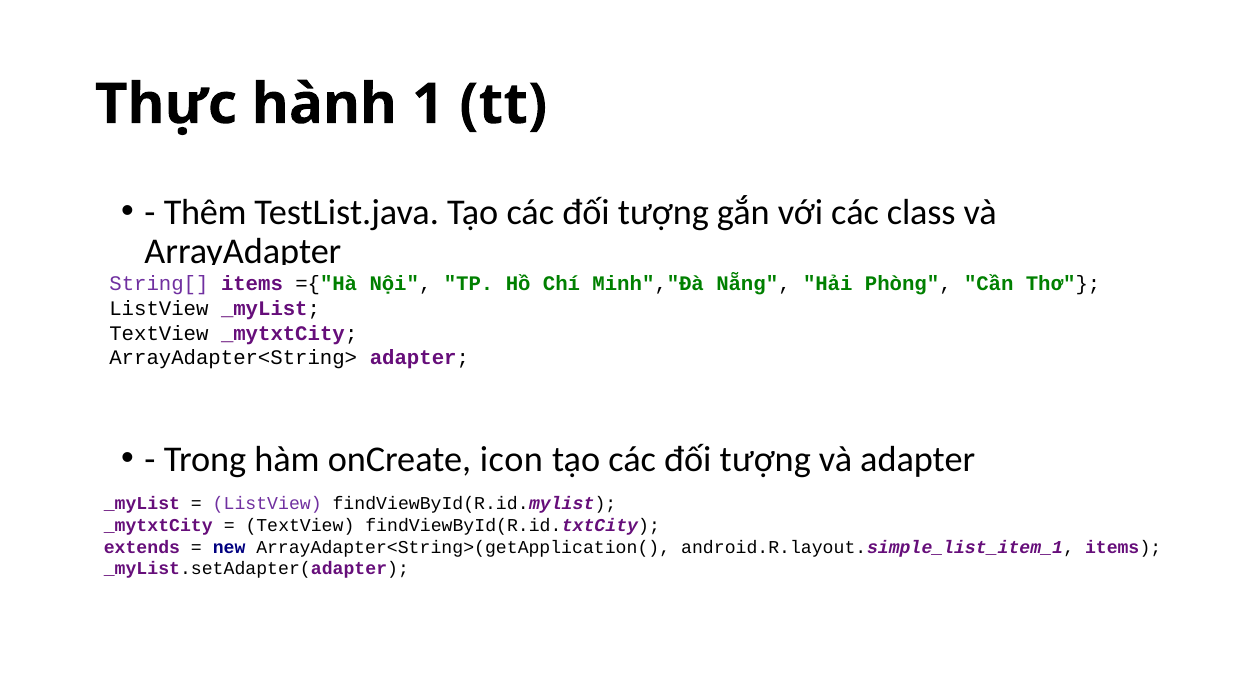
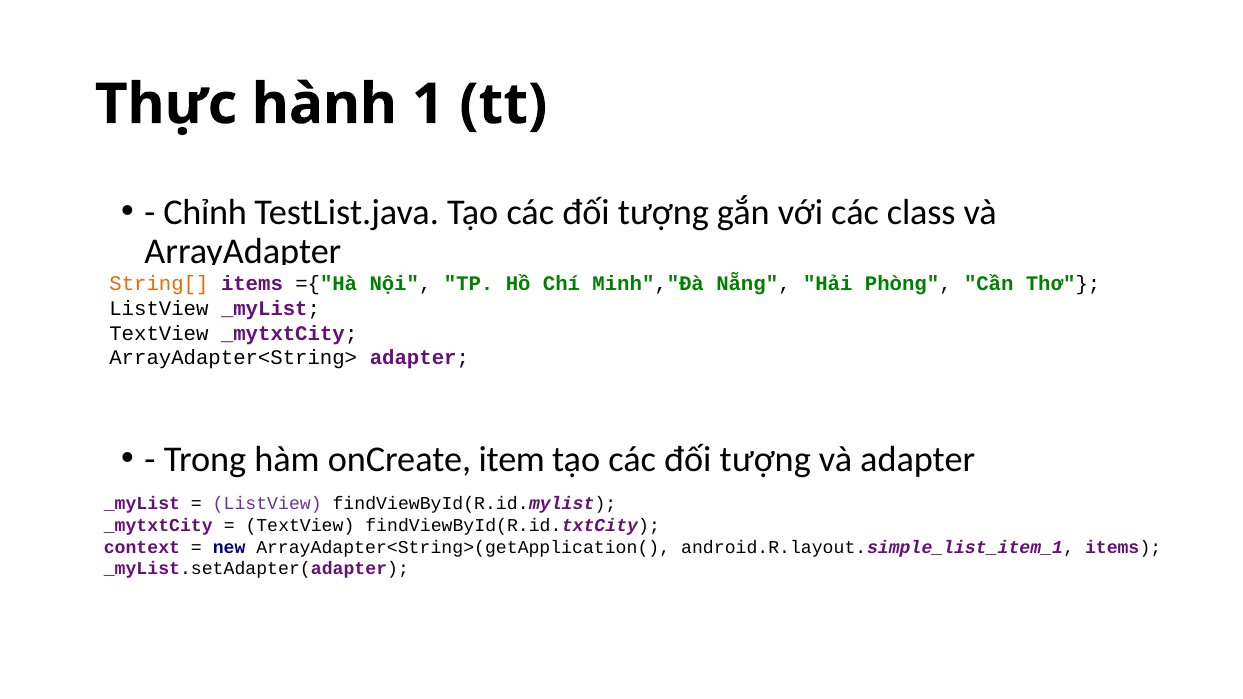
Thêm: Thêm -> Chỉnh
String[ colour: purple -> orange
icon: icon -> item
extends: extends -> context
